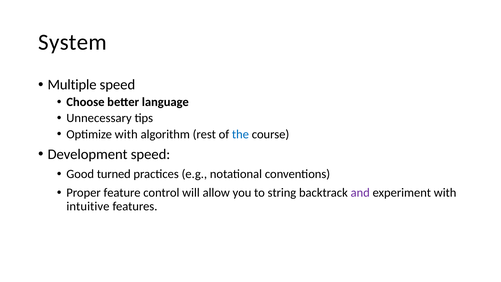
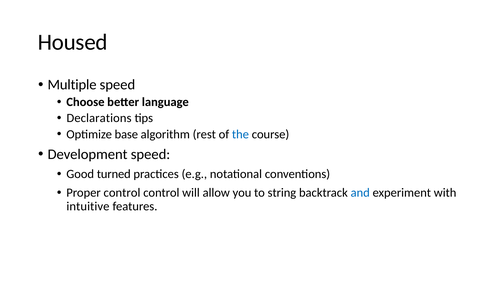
System: System -> Housed
Unnecessary: Unnecessary -> Declarations
Optimize with: with -> base
Proper feature: feature -> control
and colour: purple -> blue
